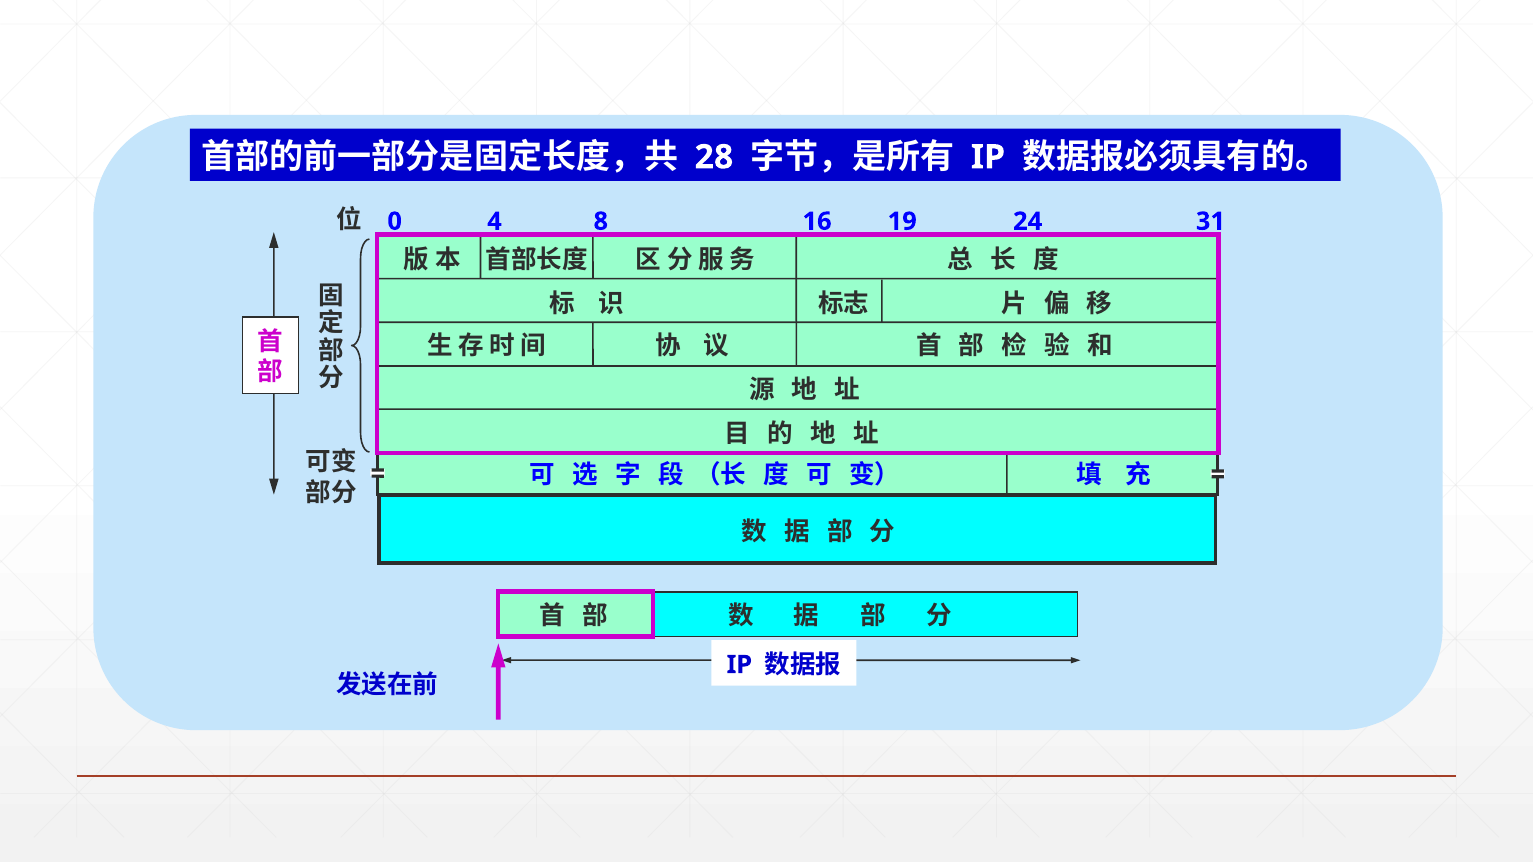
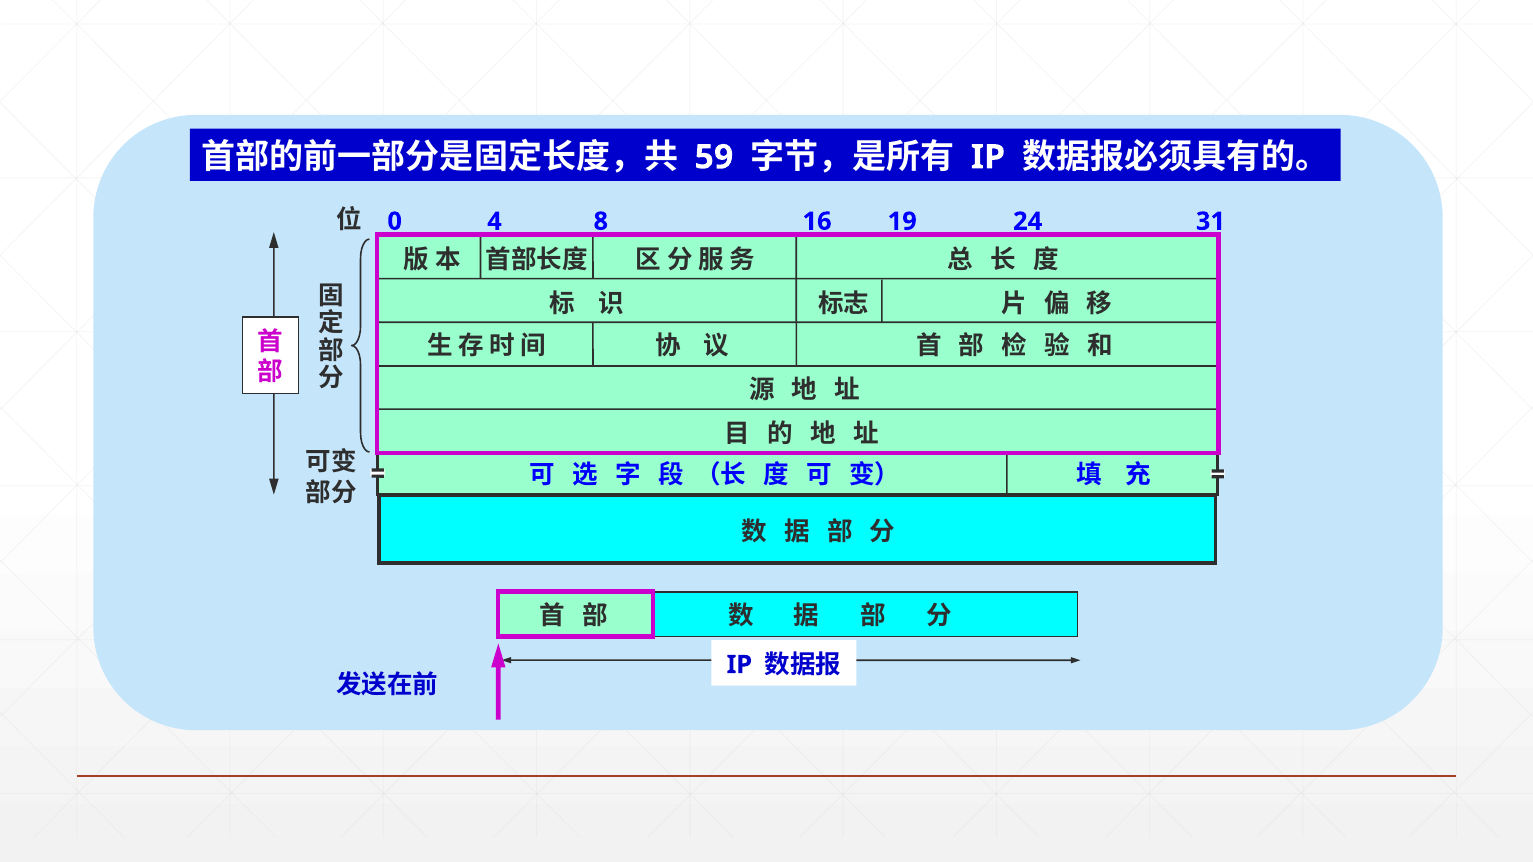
28: 28 -> 59
